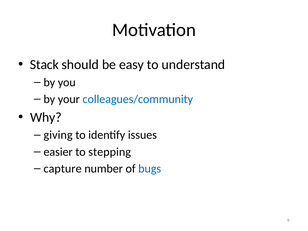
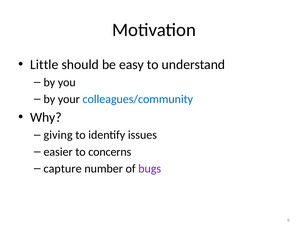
Stack: Stack -> Little
stepping: stepping -> concerns
bugs colour: blue -> purple
